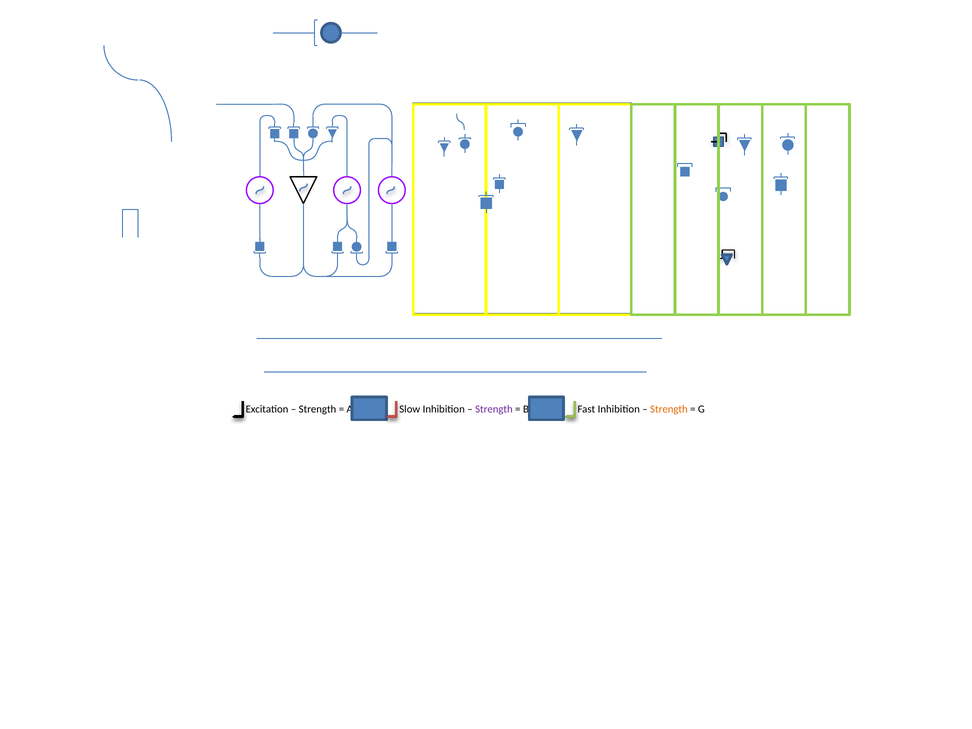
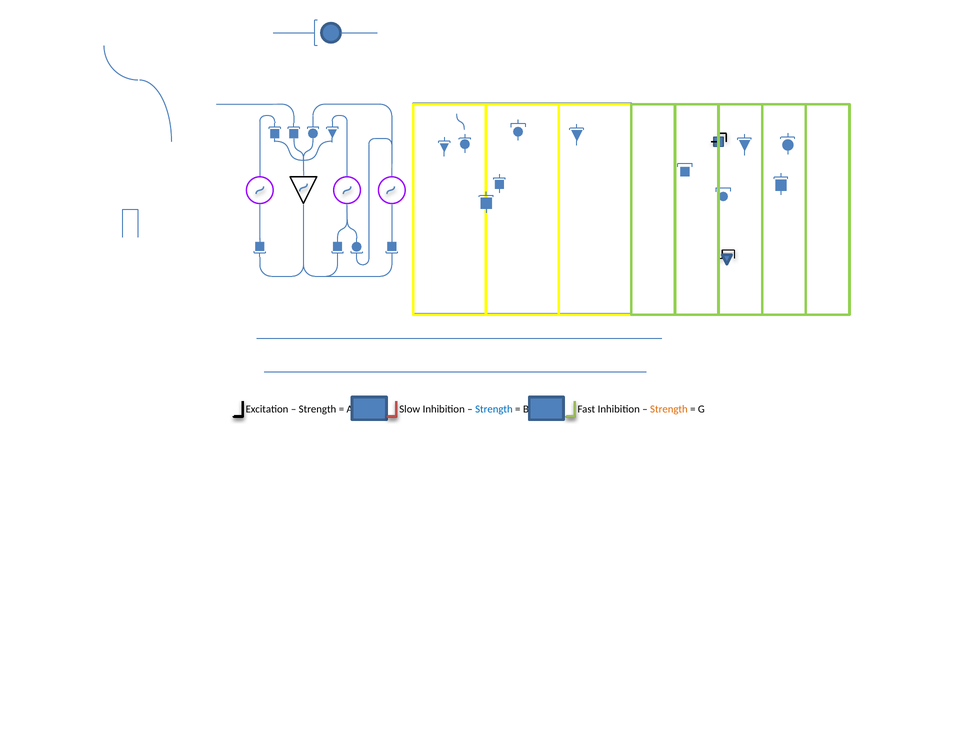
Strength at (494, 409) colour: purple -> blue
